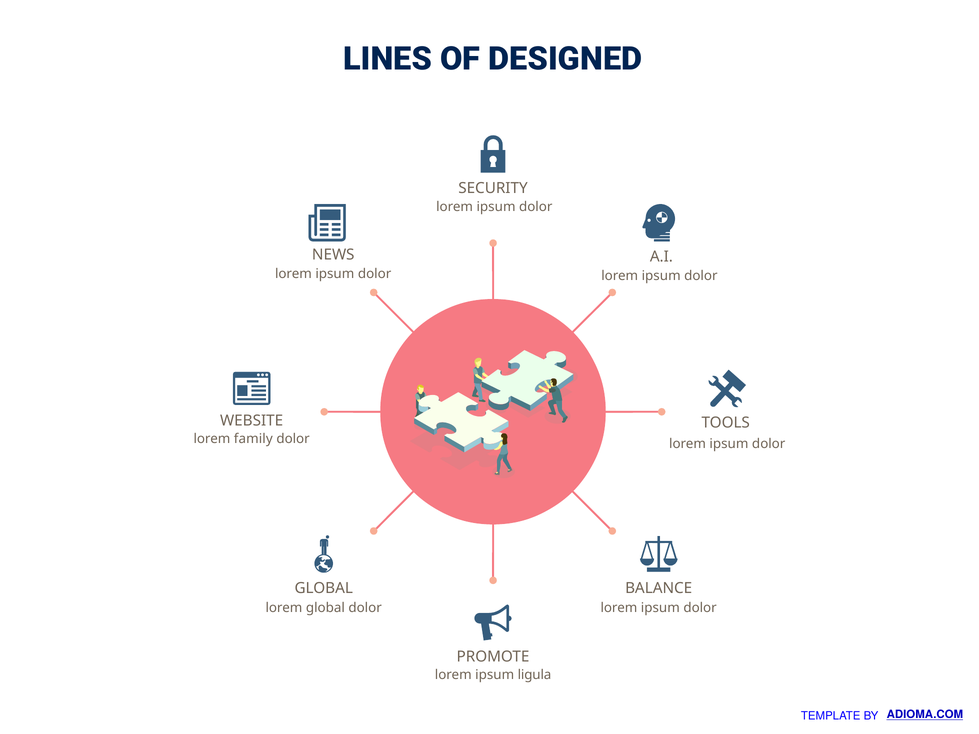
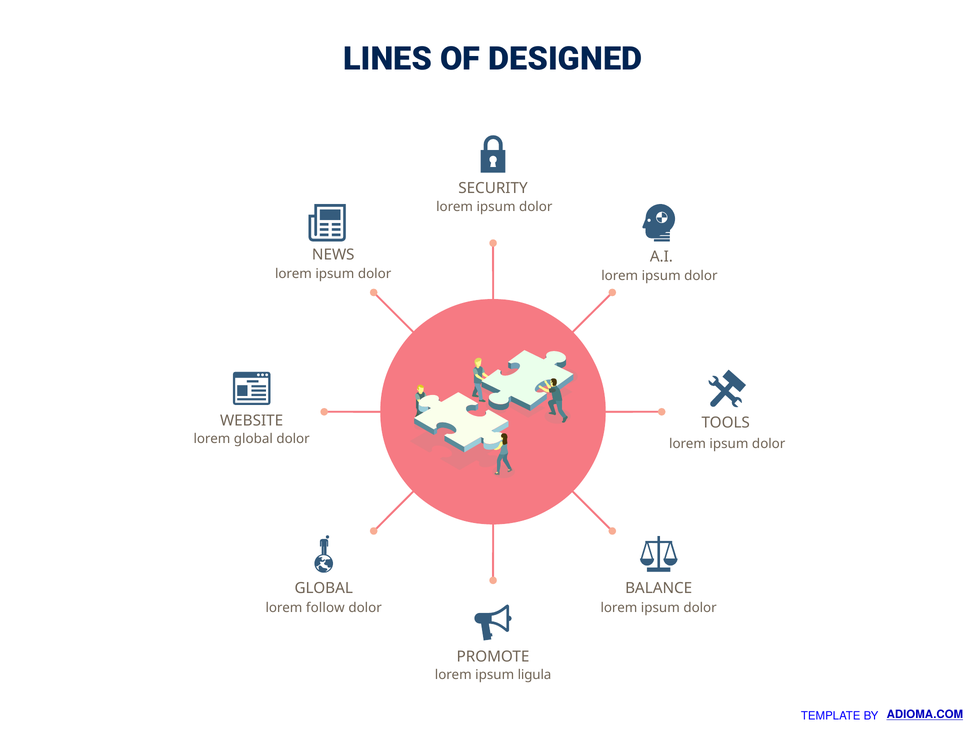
lorem family: family -> global
lorem global: global -> follow
